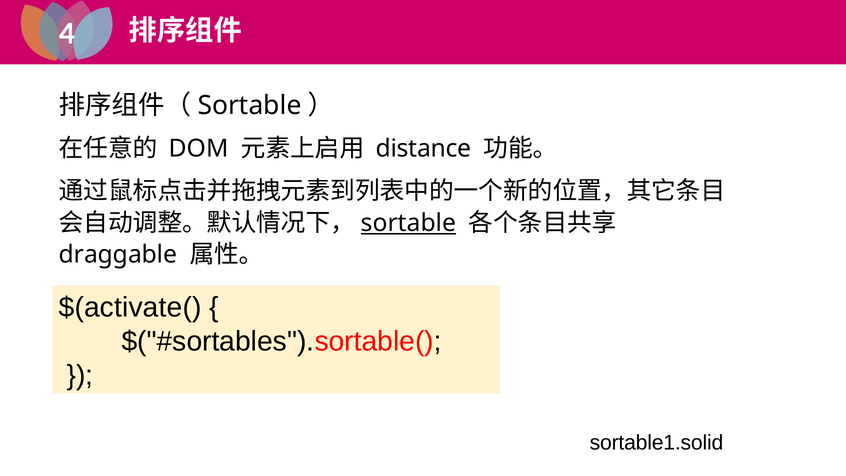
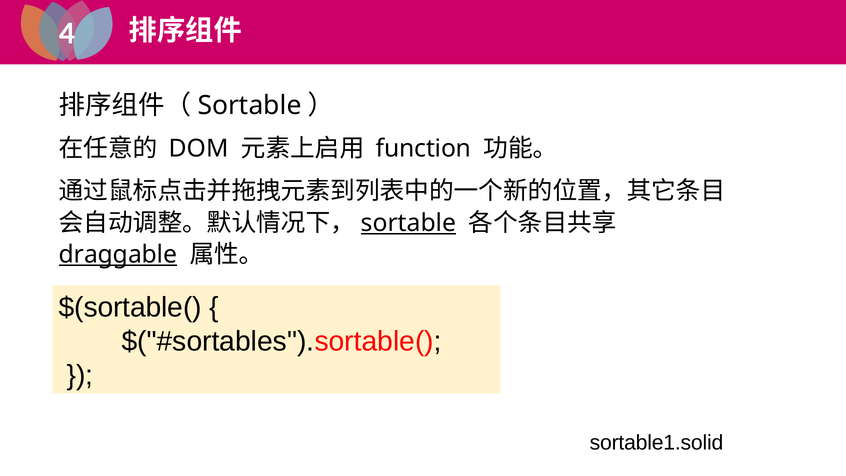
distance: distance -> function
draggable underline: none -> present
$(activate(: $(activate( -> $(sortable(
